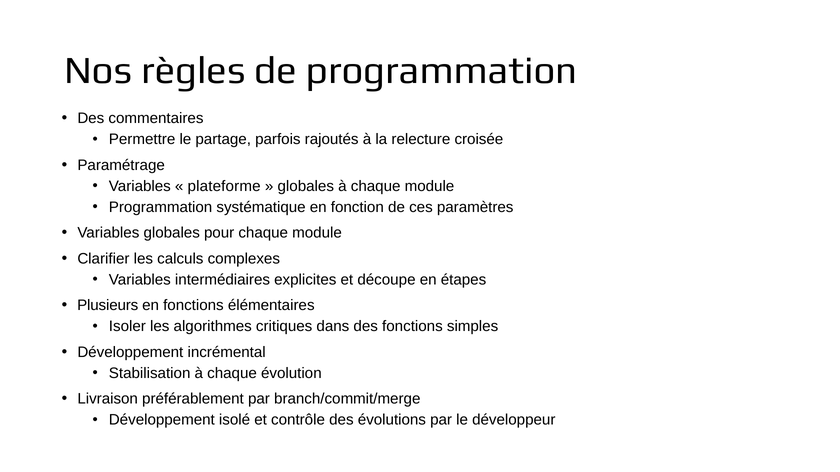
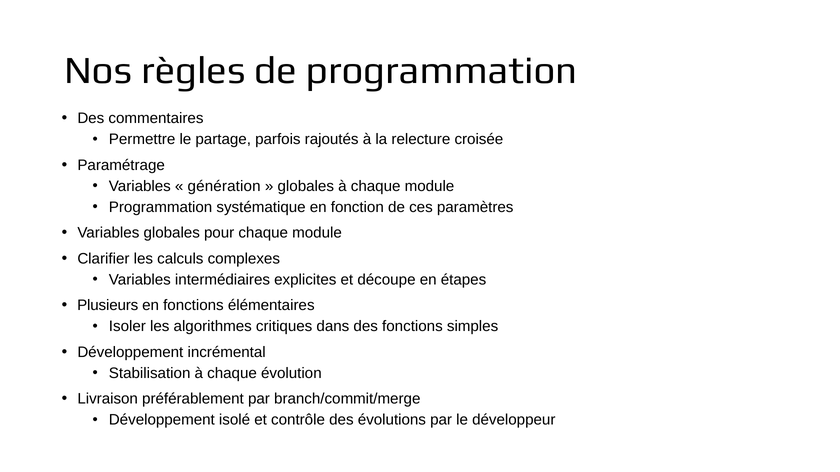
plateforme: plateforme -> génération
